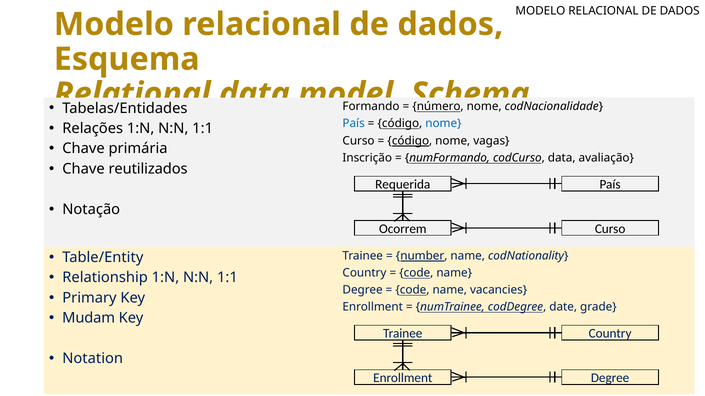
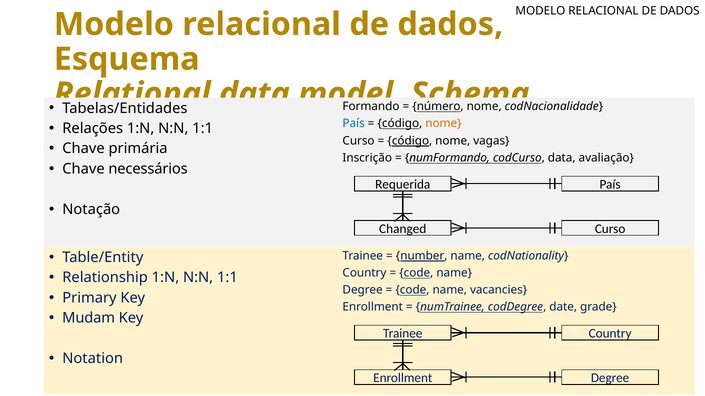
nome at (443, 124) colour: blue -> orange
reutilizados: reutilizados -> necessários
Ocorrem: Ocorrem -> Changed
